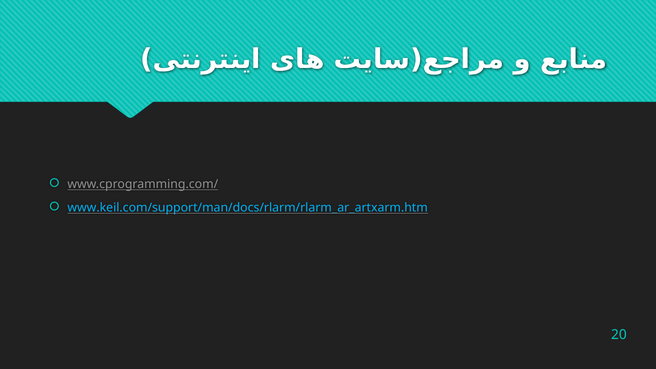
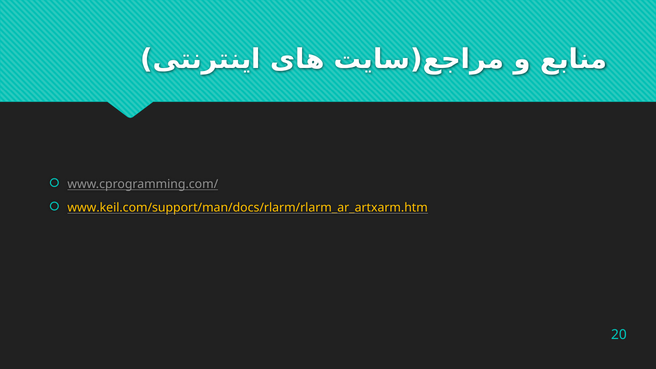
www.keil.com/support/man/docs/rlarm/rlarm_ar_artxarm.htm colour: light blue -> yellow
